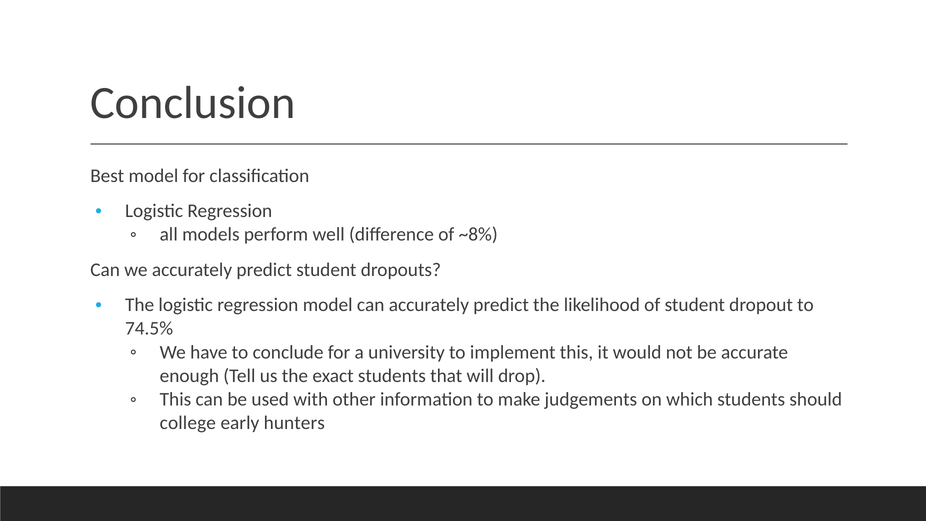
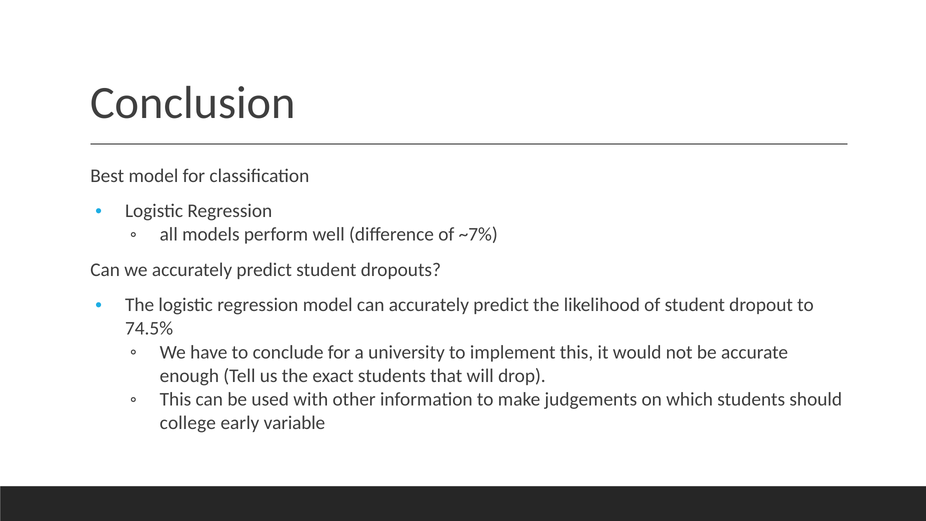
~8%: ~8% -> ~7%
hunters: hunters -> variable
